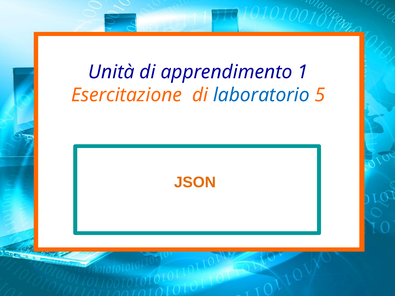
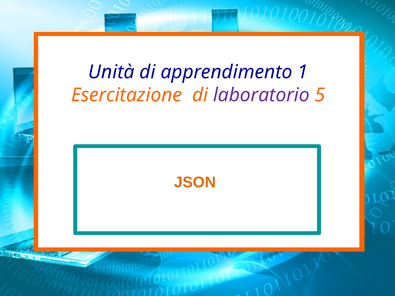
laboratorio colour: blue -> purple
